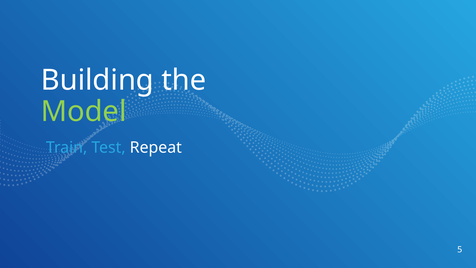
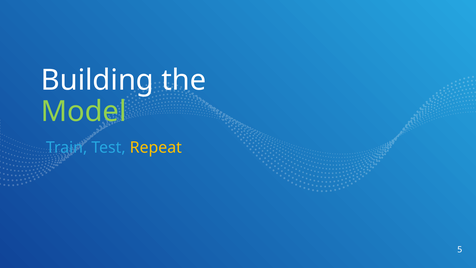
Repeat colour: white -> yellow
